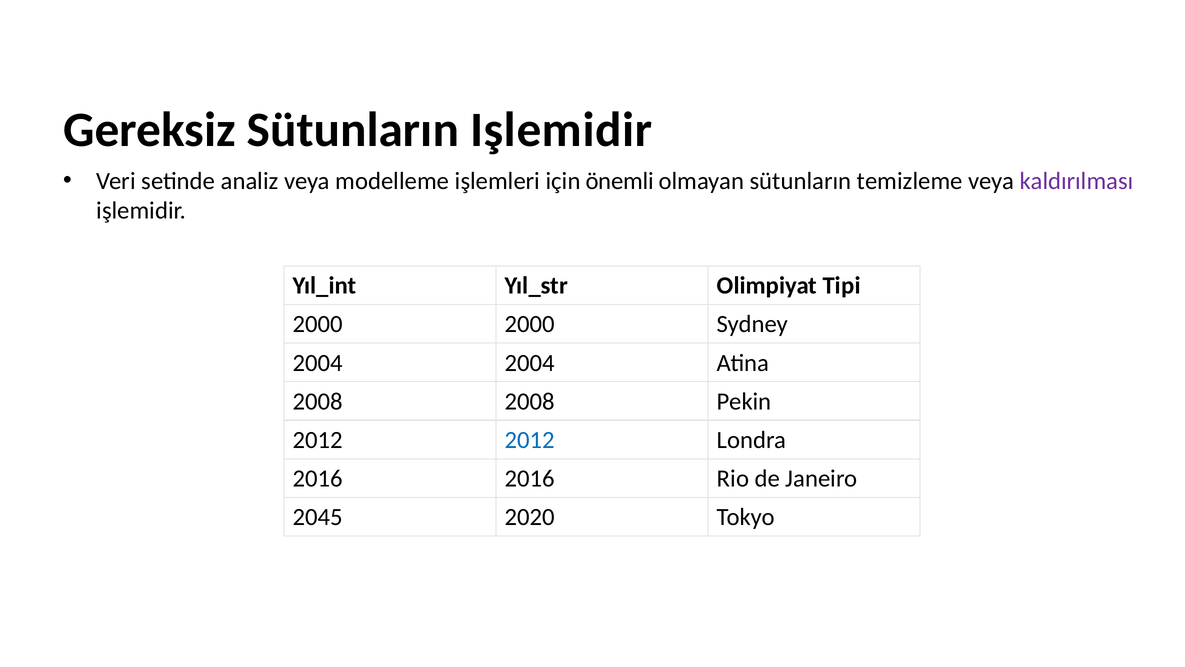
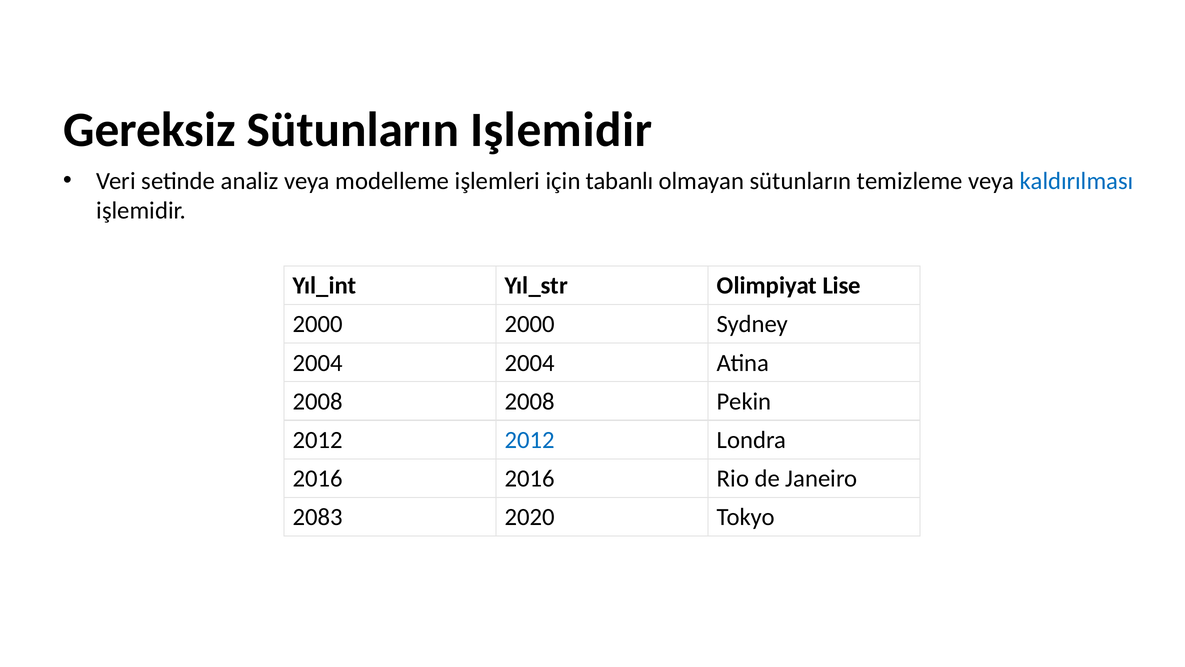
önemli: önemli -> tabanlı
kaldırılması colour: purple -> blue
Tipi: Tipi -> Lise
2045: 2045 -> 2083
